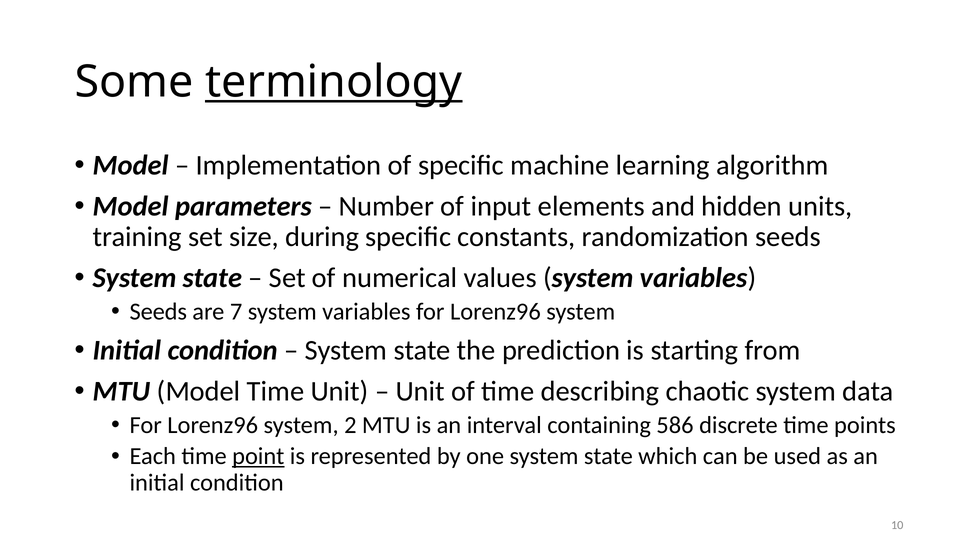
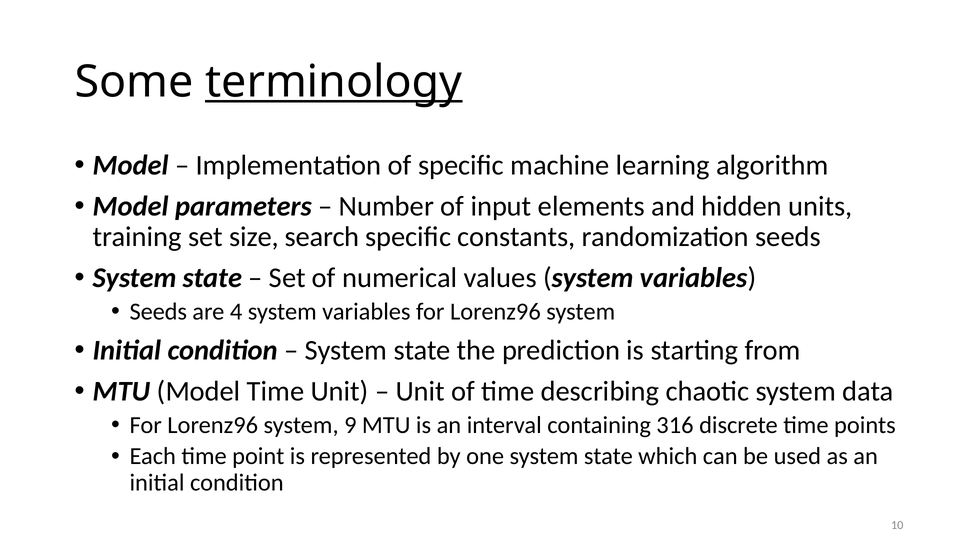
during: during -> search
7: 7 -> 4
2: 2 -> 9
586: 586 -> 316
point underline: present -> none
